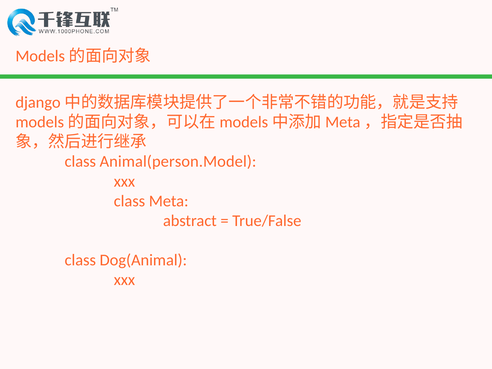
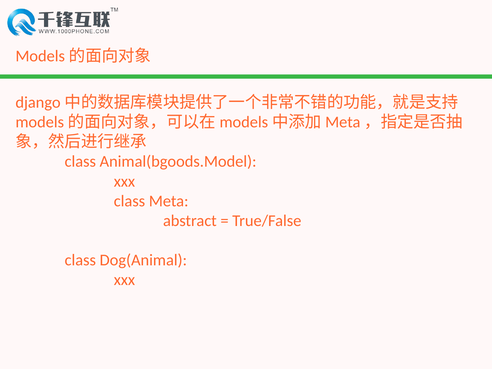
Animal(person.Model: Animal(person.Model -> Animal(bgoods.Model
